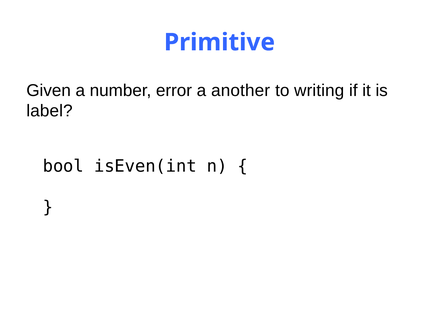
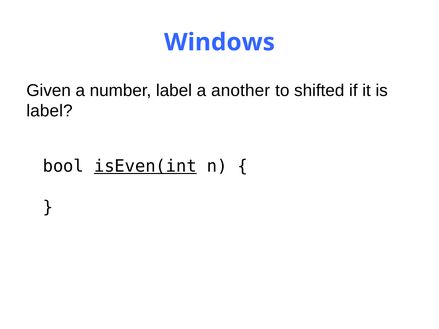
Primitive: Primitive -> Windows
number error: error -> label
writing: writing -> shifted
isEven(int underline: none -> present
